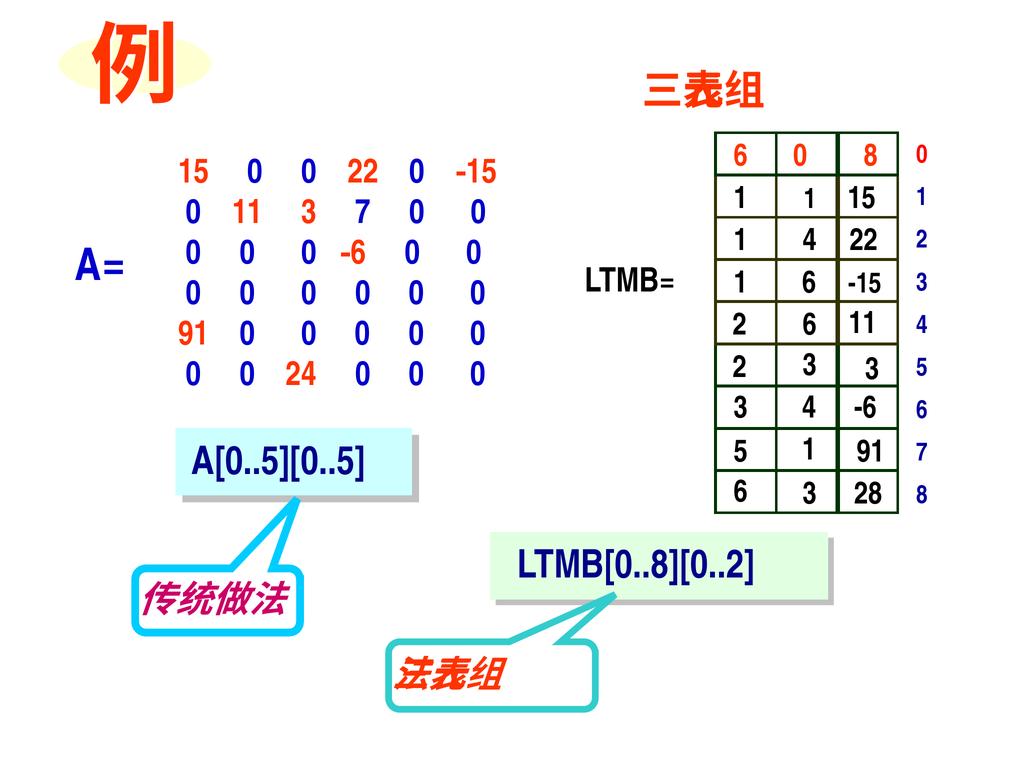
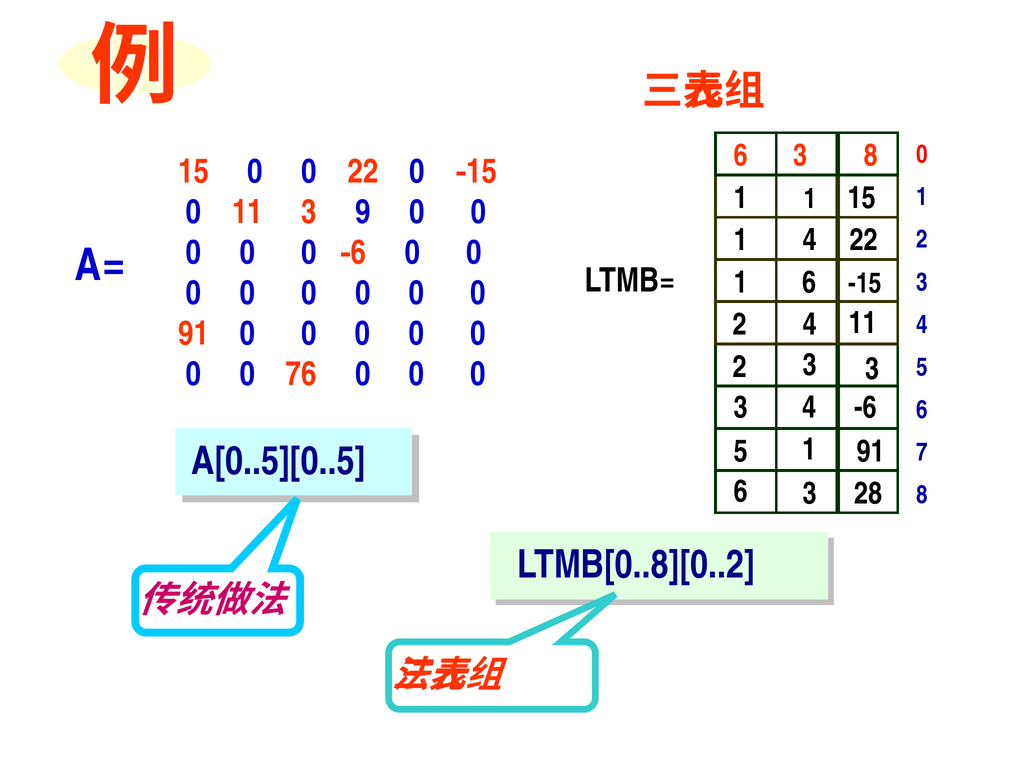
0 at (800, 156): 0 -> 3
3 7: 7 -> 9
2 6: 6 -> 4
24: 24 -> 76
